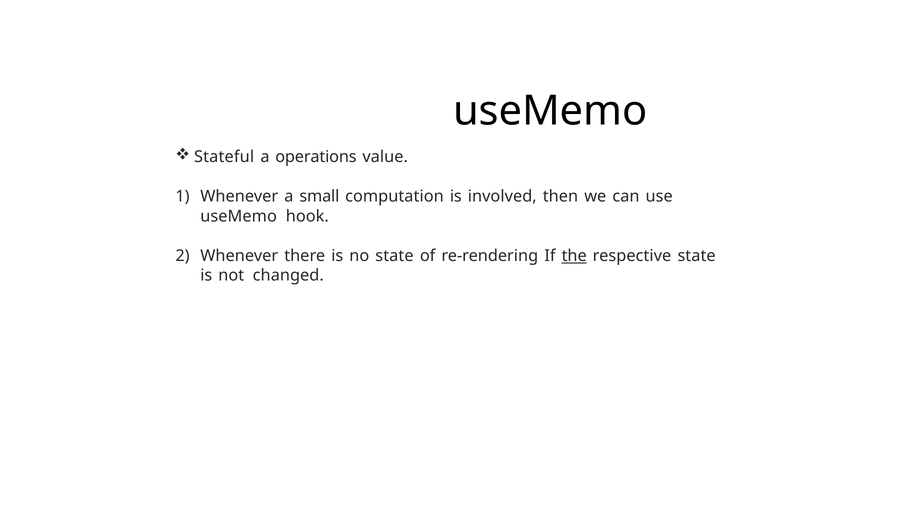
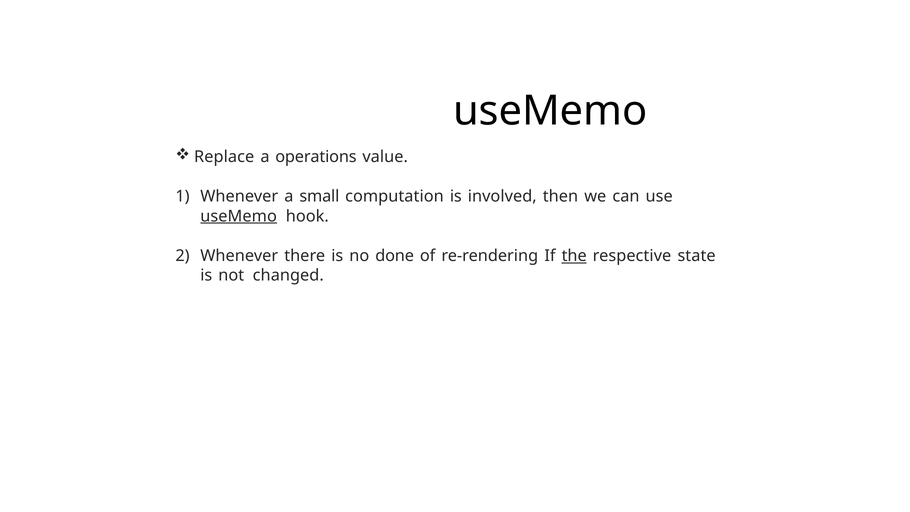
Stateful: Stateful -> Replace
useMemo at (239, 216) underline: none -> present
no state: state -> done
